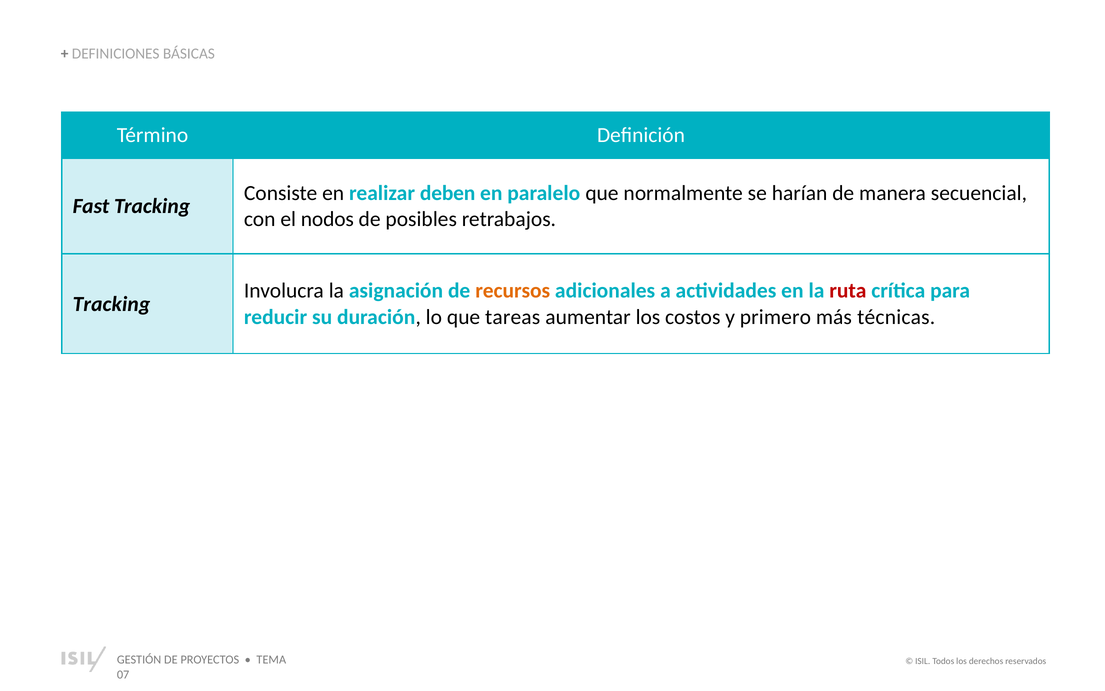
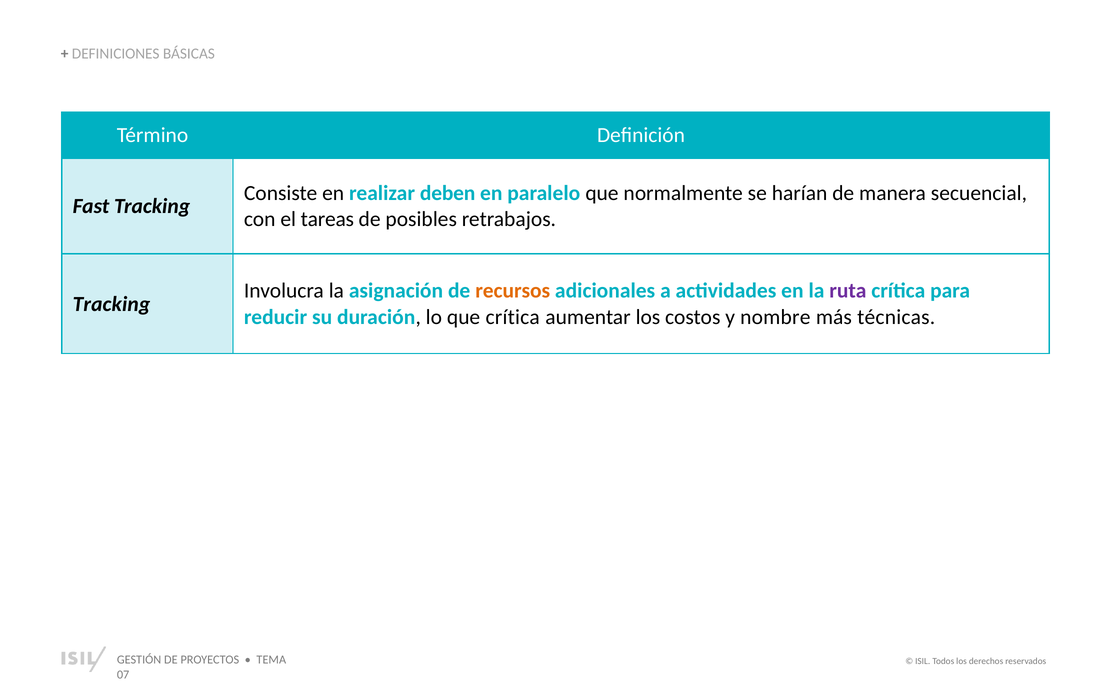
nodos: nodos -> tareas
ruta colour: red -> purple
que tareas: tareas -> crítica
primero: primero -> nombre
